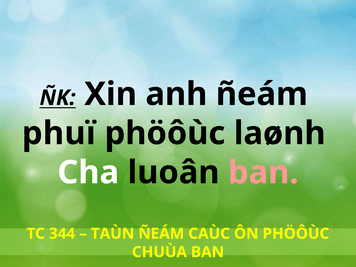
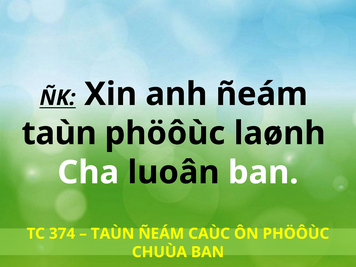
phuï at (59, 133): phuï -> taùn
ban at (263, 173) colour: pink -> white
344: 344 -> 374
